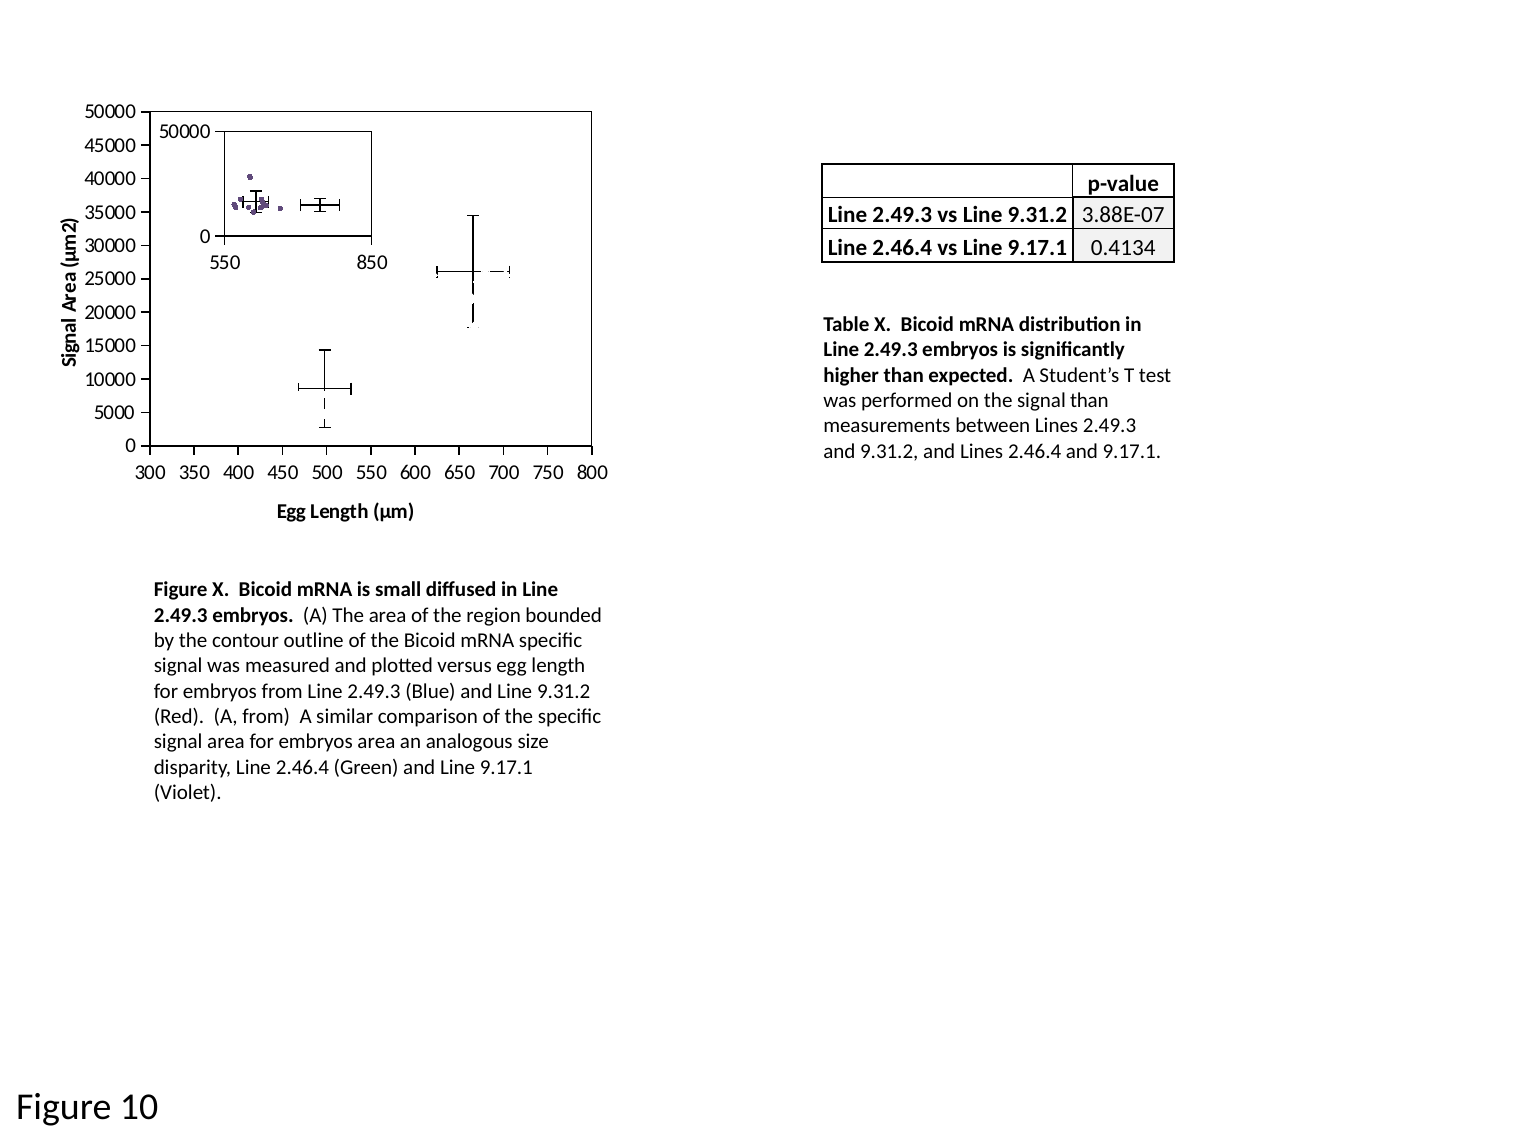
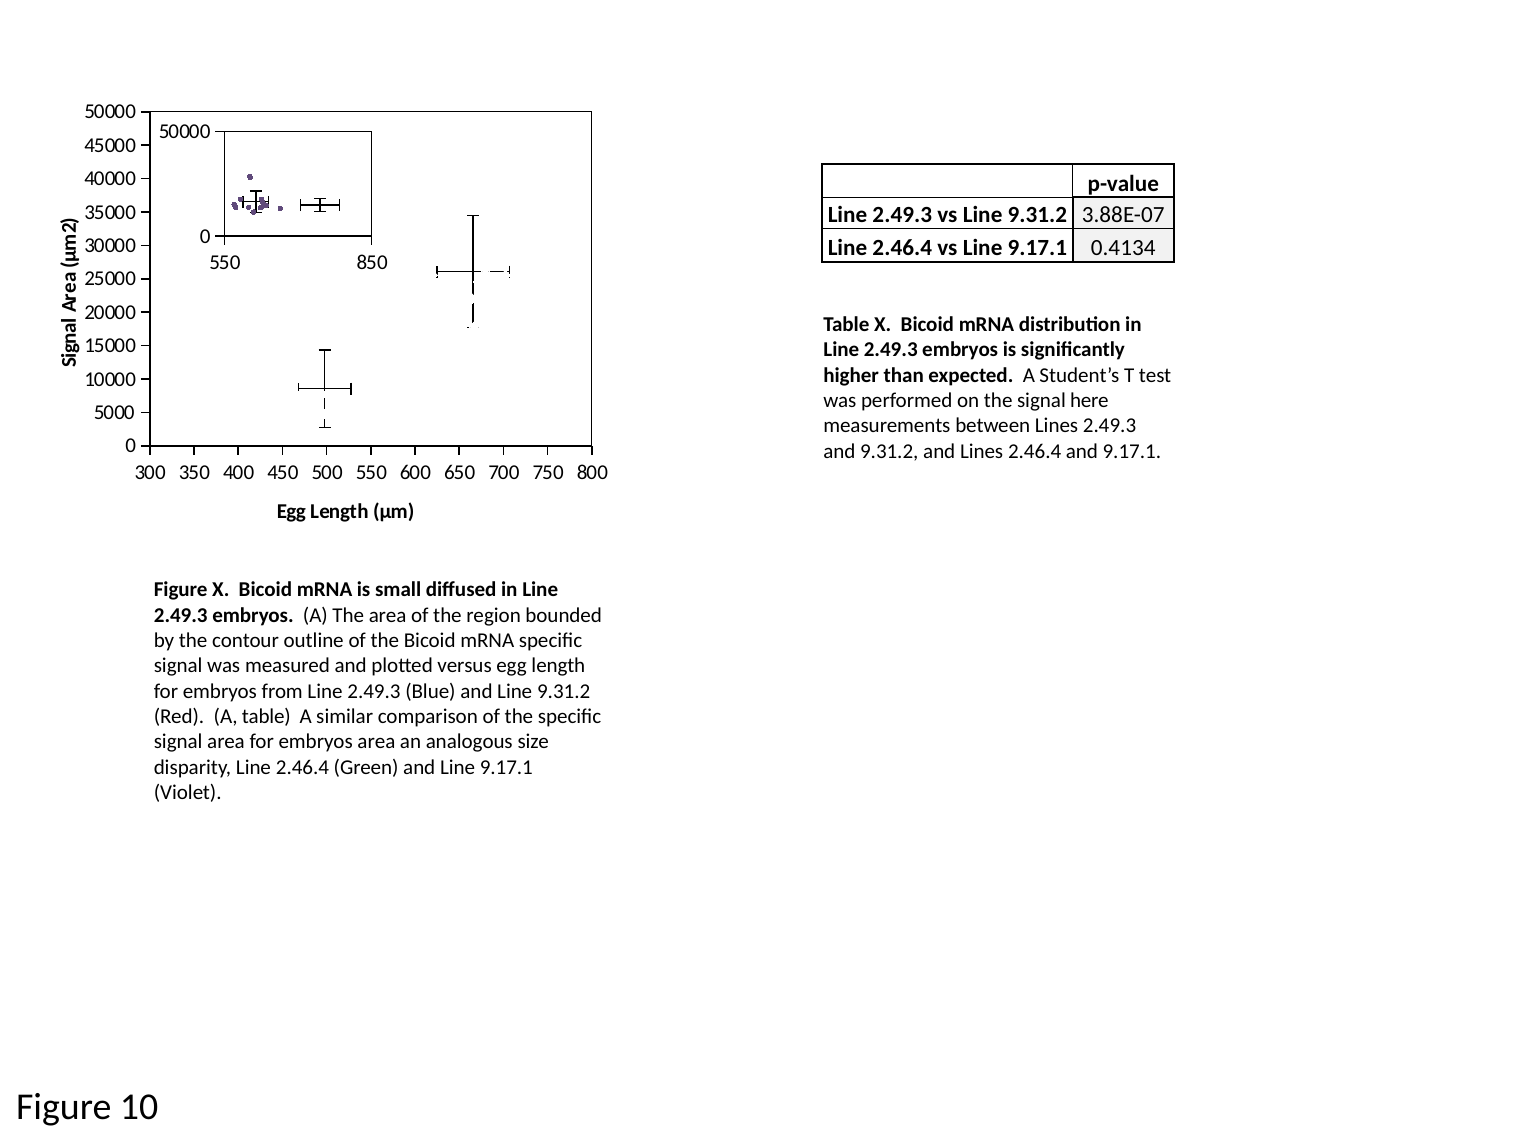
signal than: than -> here
A from: from -> table
